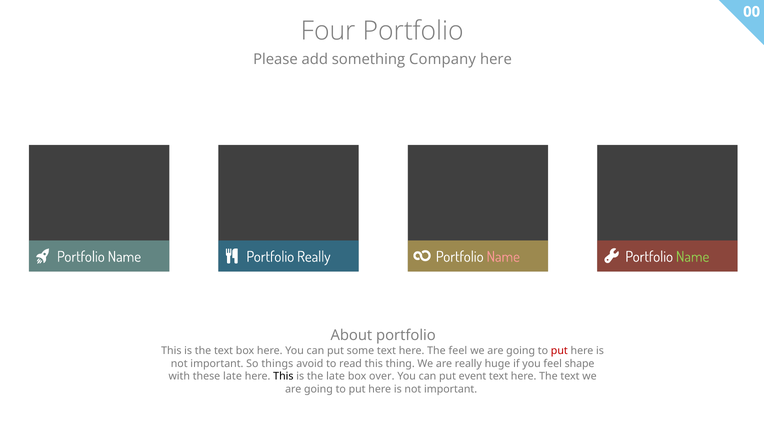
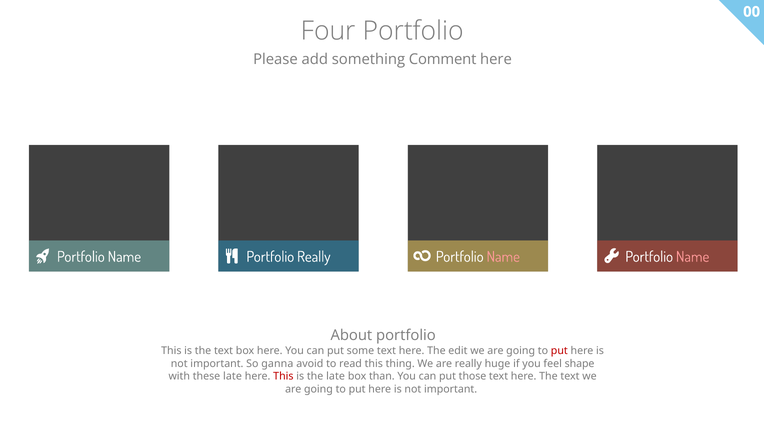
Company: Company -> Comment
Name at (693, 257) colour: light green -> pink
The feel: feel -> edit
things: things -> ganna
This at (283, 376) colour: black -> red
over: over -> than
event: event -> those
